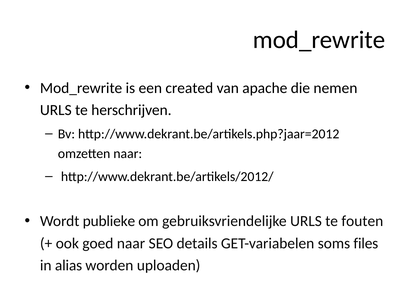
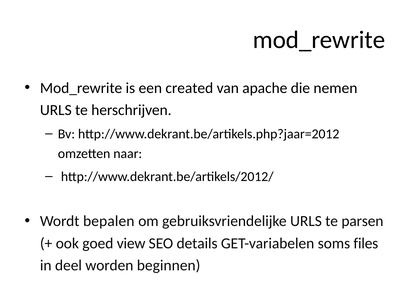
publieke: publieke -> bepalen
fouten: fouten -> parsen
goed naar: naar -> view
alias: alias -> deel
uploaden: uploaden -> beginnen
